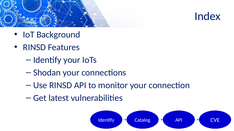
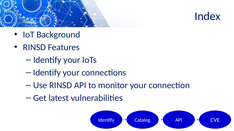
Shodan at (47, 73): Shodan -> Identify
